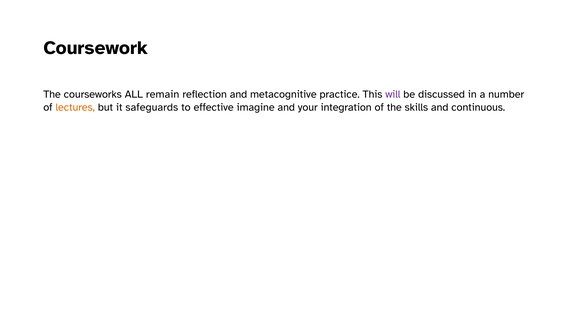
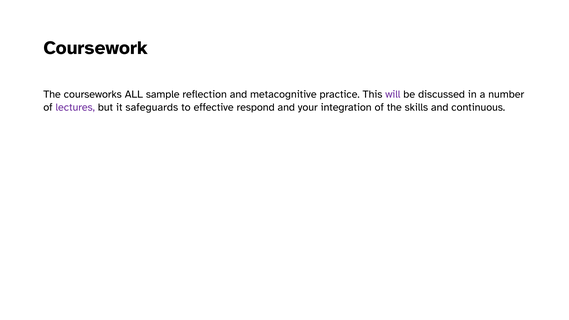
remain: remain -> sample
lectures colour: orange -> purple
imagine: imagine -> respond
